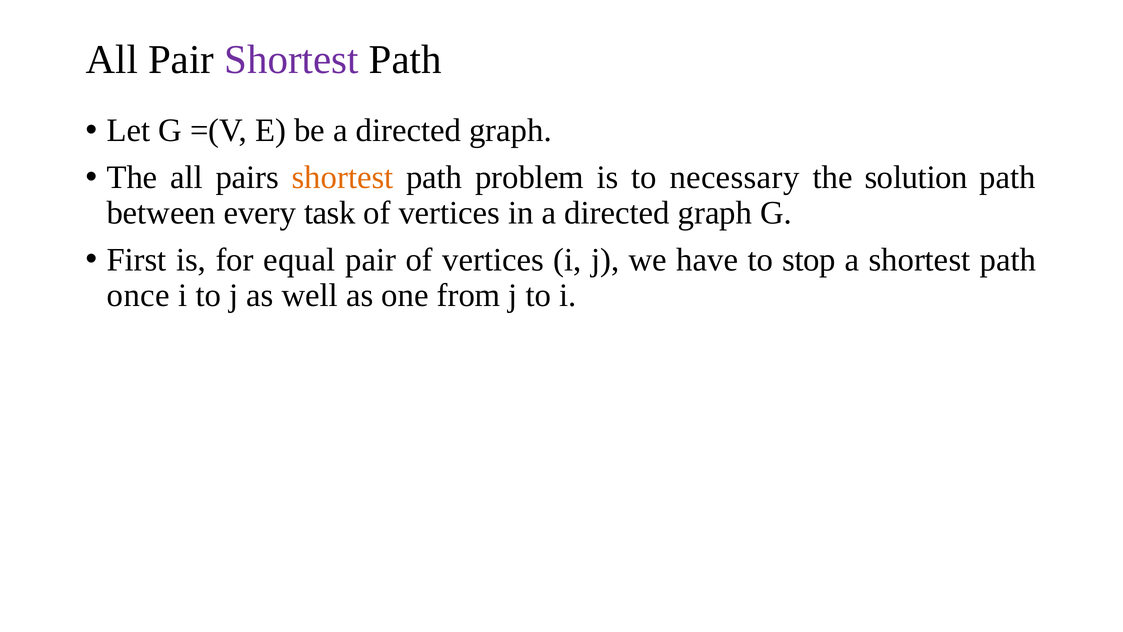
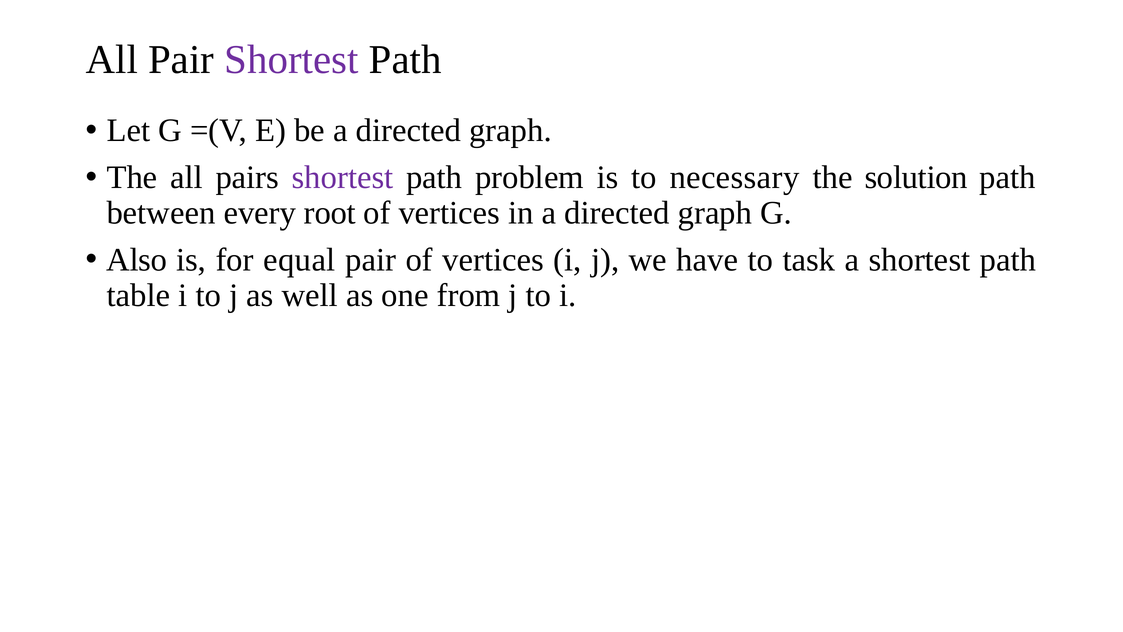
shortest at (343, 177) colour: orange -> purple
task: task -> root
First: First -> Also
stop: stop -> task
once: once -> table
